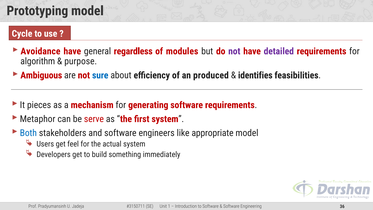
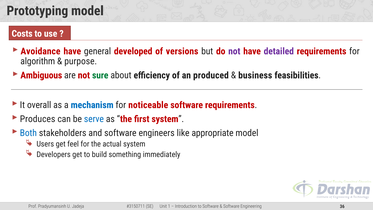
Cycle: Cycle -> Costs
regardless: regardless -> developed
modules: modules -> versions
sure colour: blue -> green
identifies: identifies -> business
pieces: pieces -> overall
mechanism colour: red -> blue
generating: generating -> noticeable
Metaphor: Metaphor -> Produces
serve colour: red -> blue
